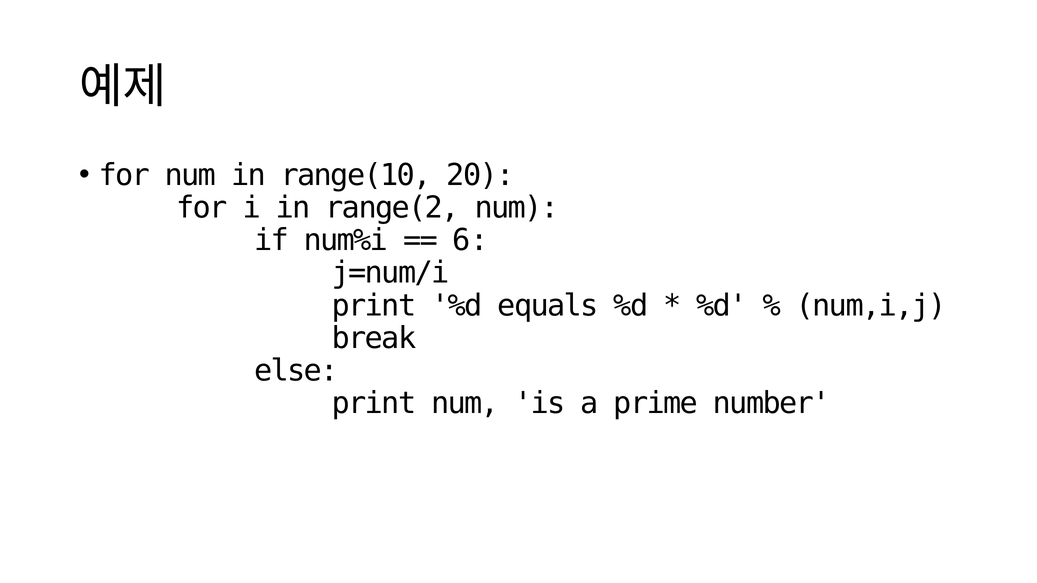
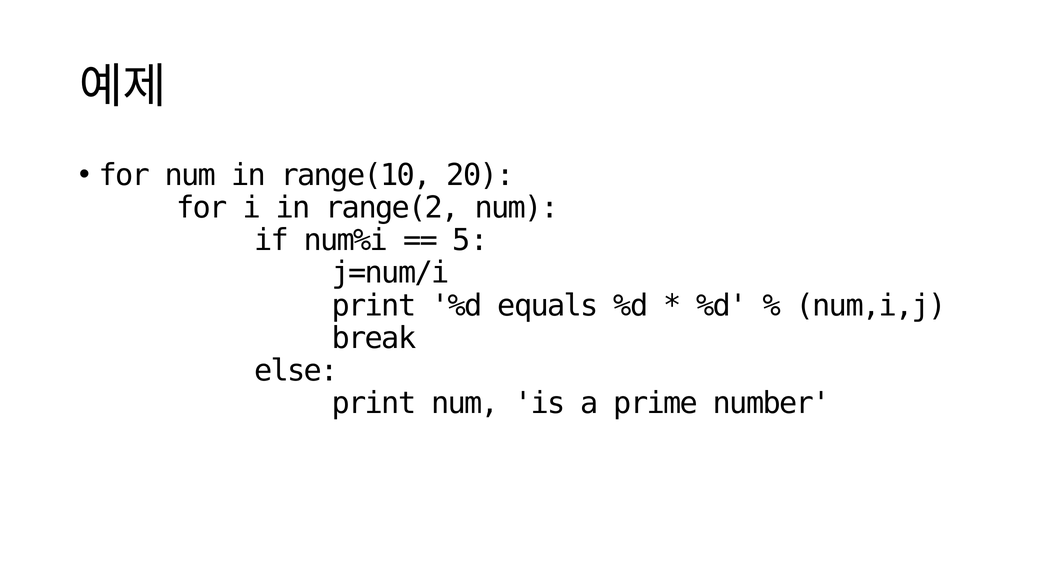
6: 6 -> 5
